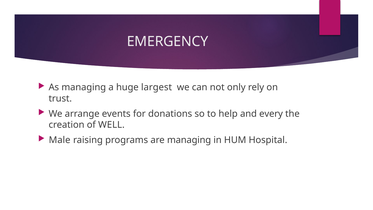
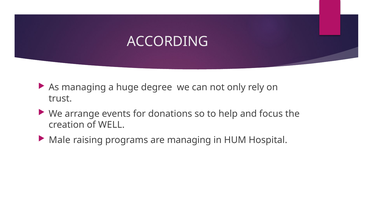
EMERGENCY: EMERGENCY -> ACCORDING
largest: largest -> degree
every: every -> focus
